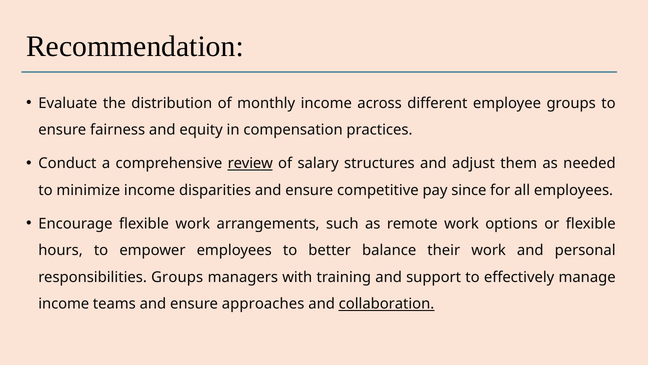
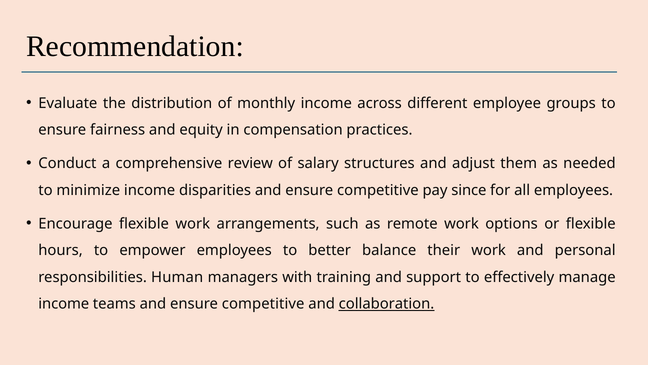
review underline: present -> none
responsibilities Groups: Groups -> Human
teams and ensure approaches: approaches -> competitive
